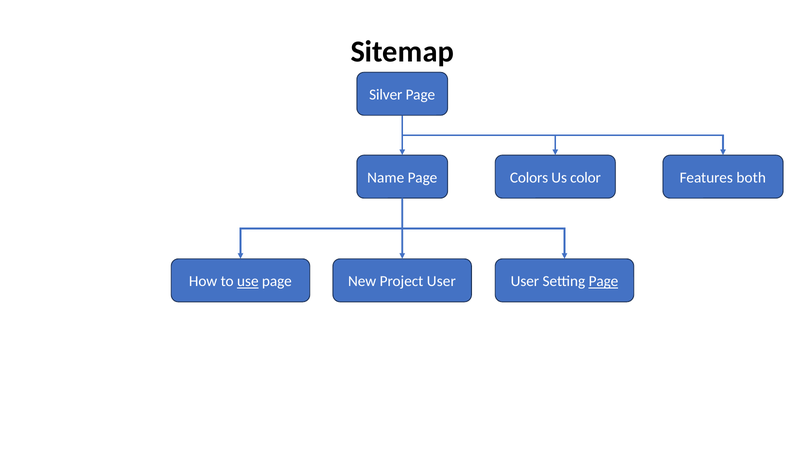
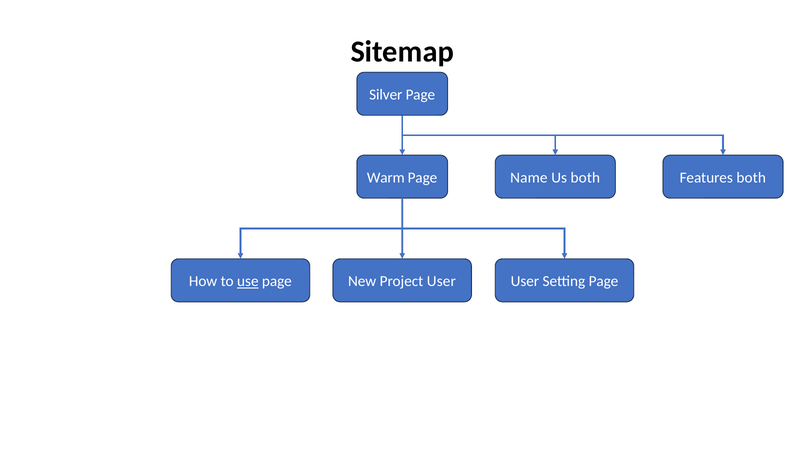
Name: Name -> Warm
Colors: Colors -> Name
Us color: color -> both
Page at (603, 281) underline: present -> none
